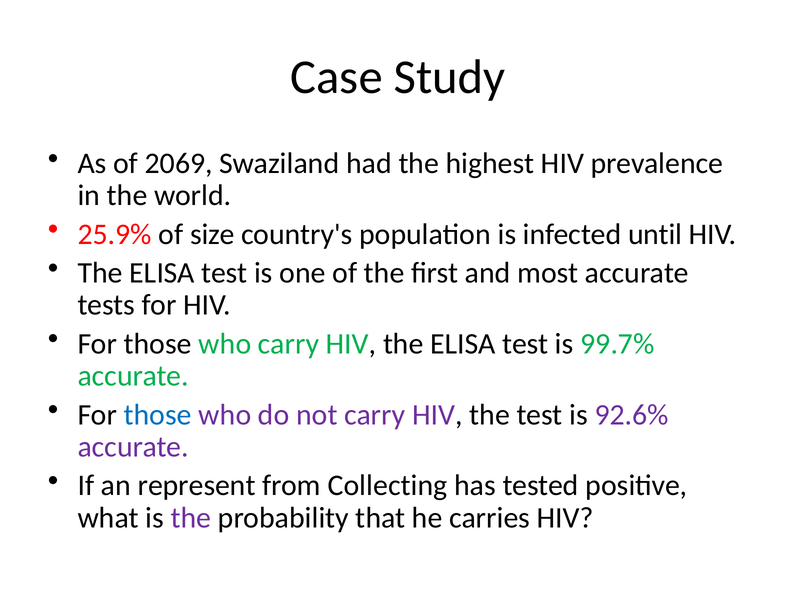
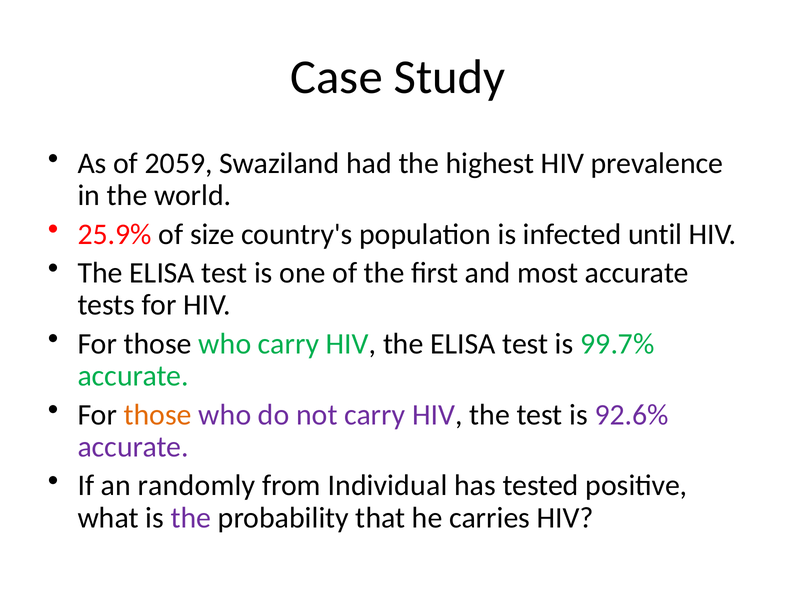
2069: 2069 -> 2059
those at (158, 415) colour: blue -> orange
represent: represent -> randomly
Collecting: Collecting -> Individual
